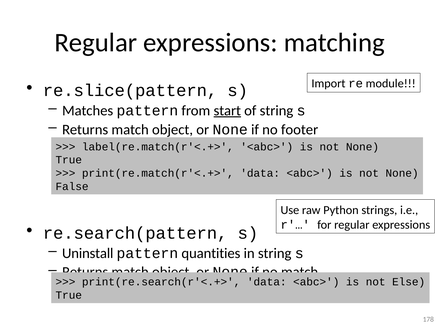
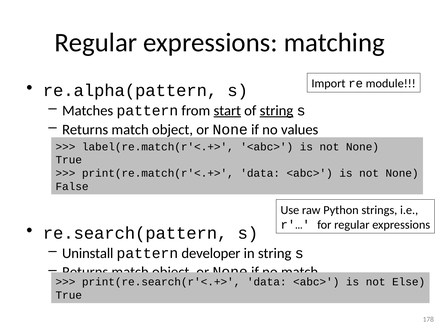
re.slice(pattern: re.slice(pattern -> re.alpha(pattern
string at (276, 111) underline: none -> present
footer: footer -> values
quantities: quantities -> developer
